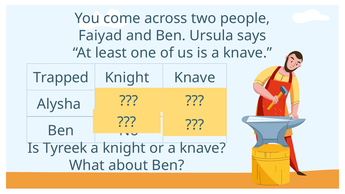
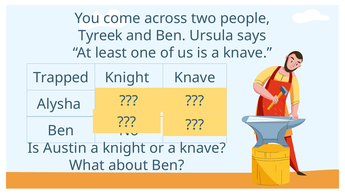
Faiyad: Faiyad -> Tyreek
Tyreek: Tyreek -> Austin
